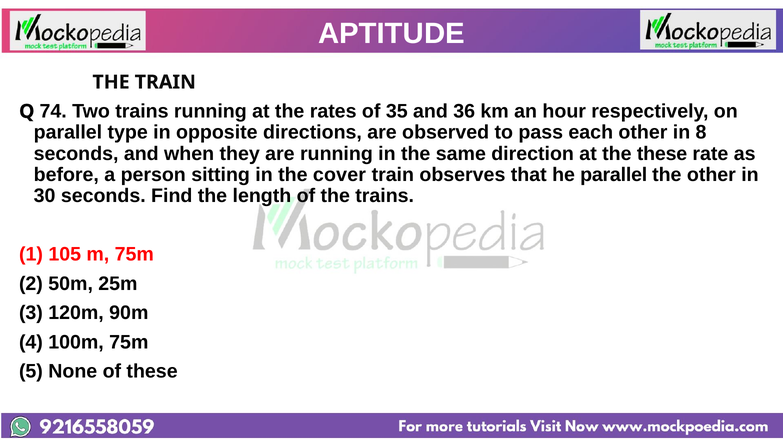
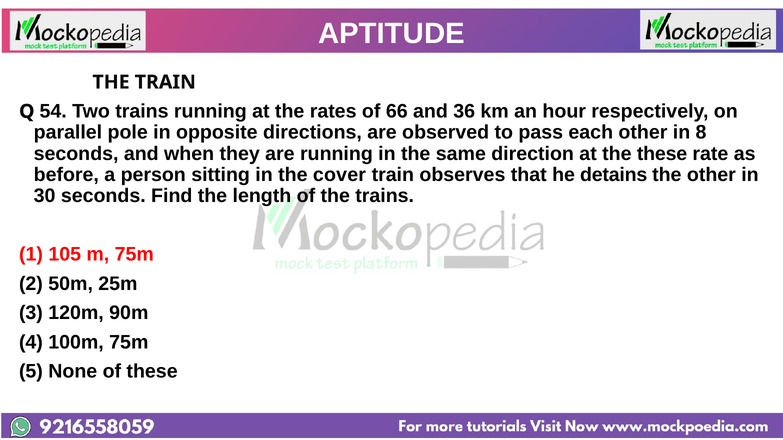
74: 74 -> 54
35: 35 -> 66
type: type -> pole
he parallel: parallel -> detains
